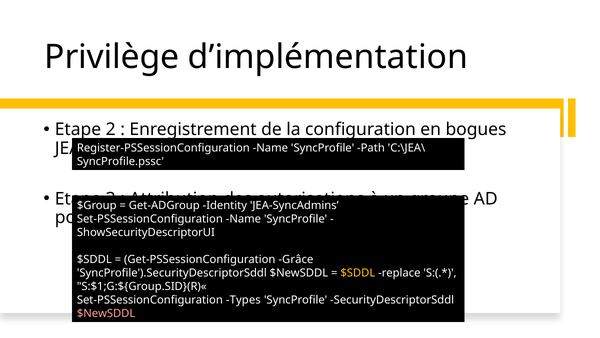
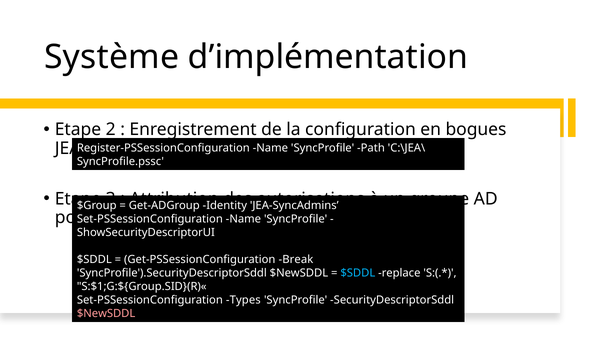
Privilège: Privilège -> Système
Grâce: Grâce -> Break
$SDDL at (358, 273) colour: yellow -> light blue
